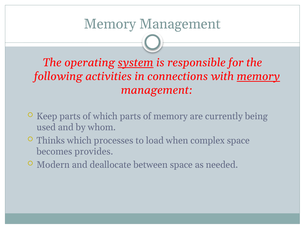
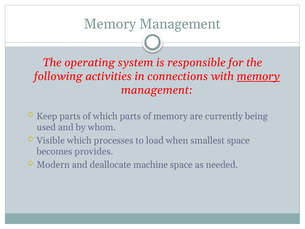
system underline: present -> none
Thinks: Thinks -> Visible
complex: complex -> smallest
between: between -> machine
